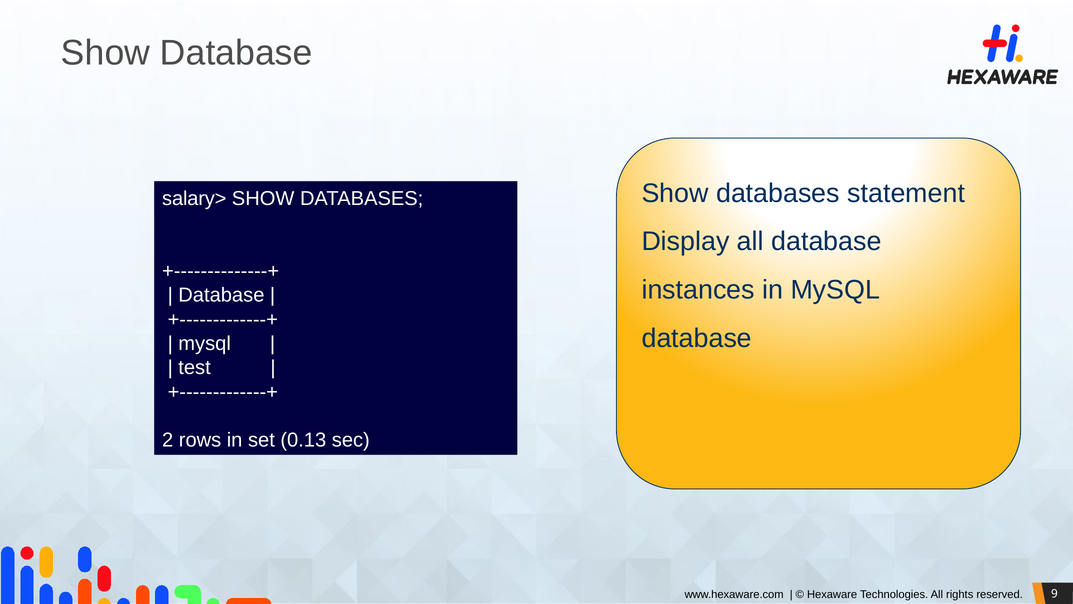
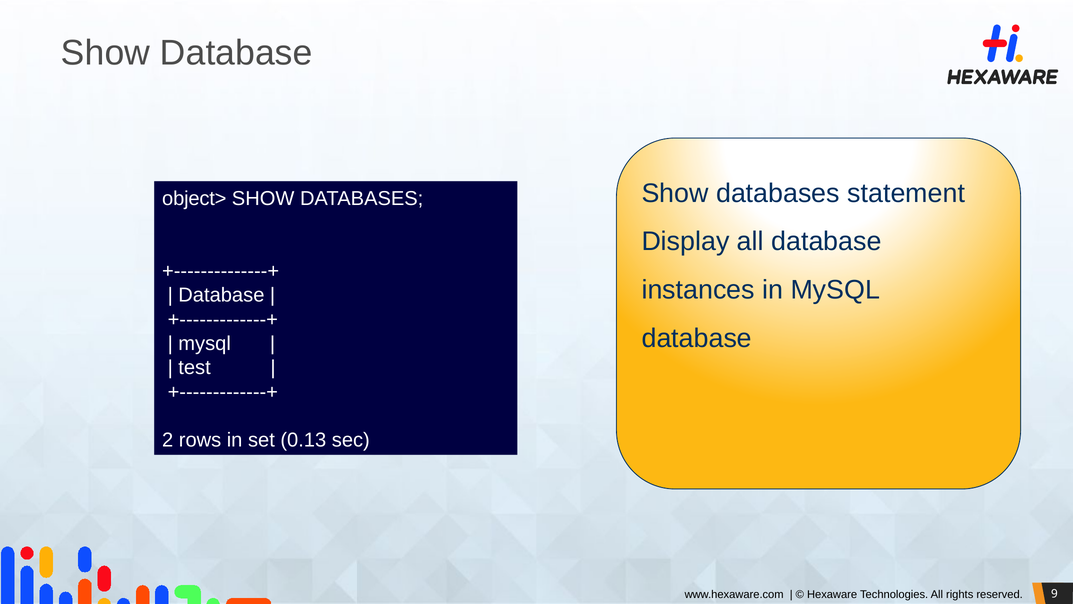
salary>: salary> -> object>
